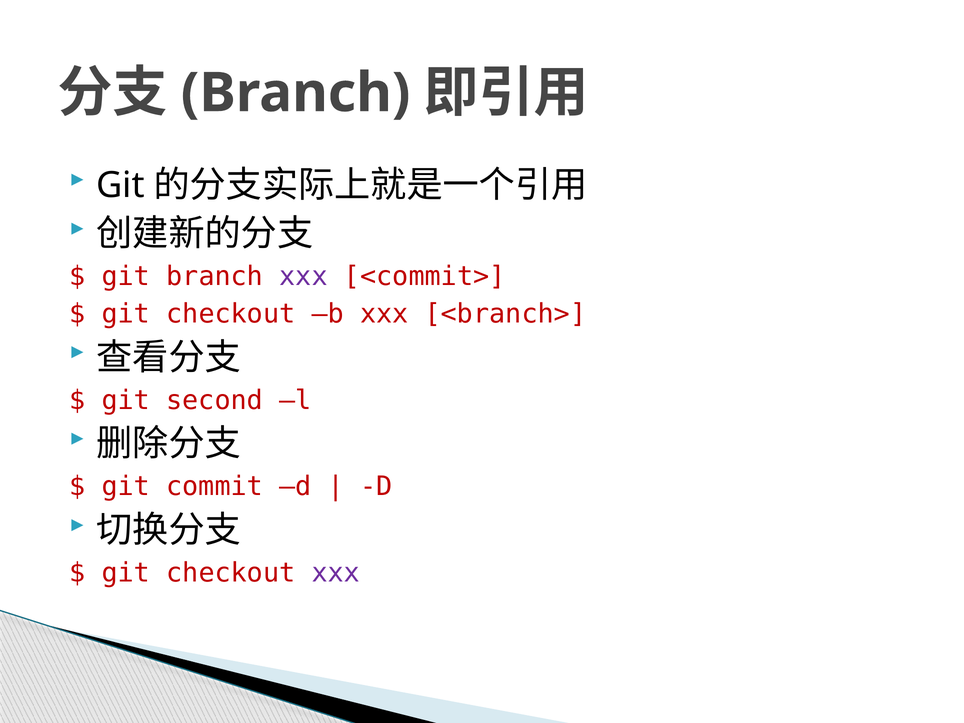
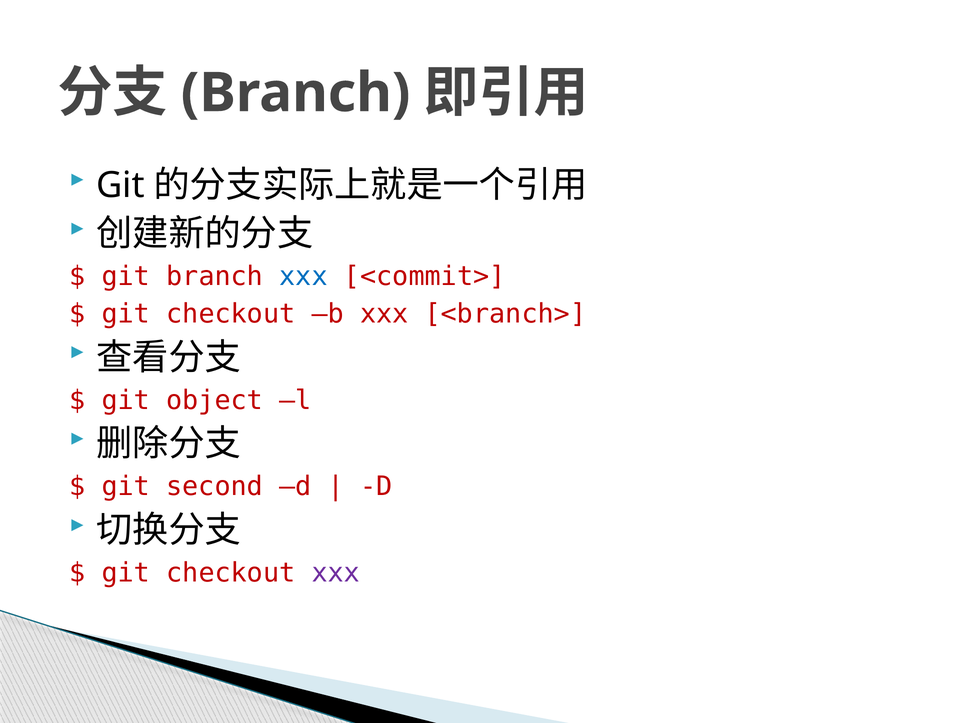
xxx at (304, 276) colour: purple -> blue
second: second -> object
commit: commit -> second
